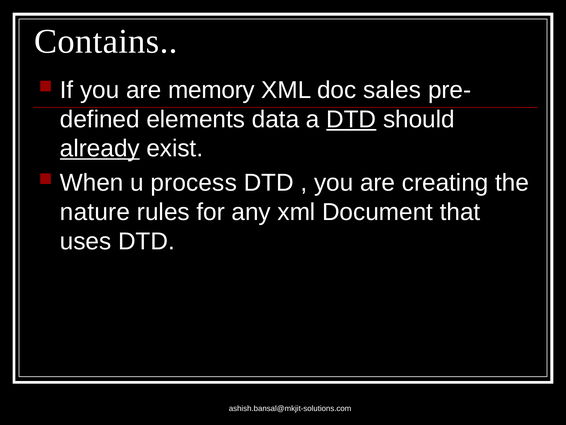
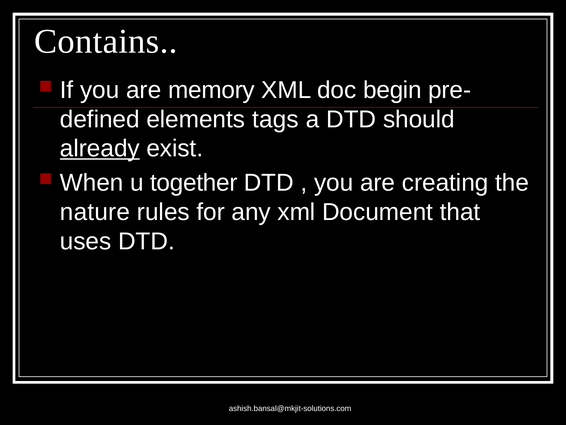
sales: sales -> begin
data: data -> tags
DTD at (351, 119) underline: present -> none
process: process -> together
